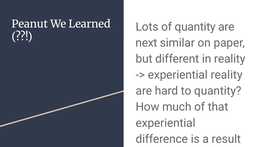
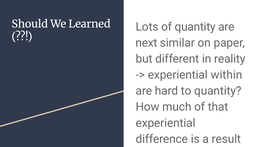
Peanut: Peanut -> Should
experiential reality: reality -> within
